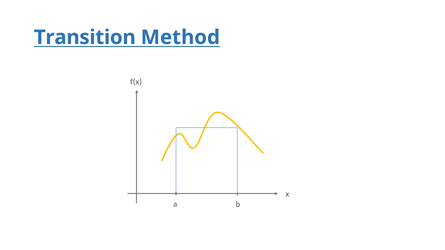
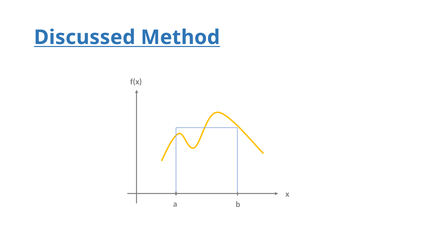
Transition: Transition -> Discussed
